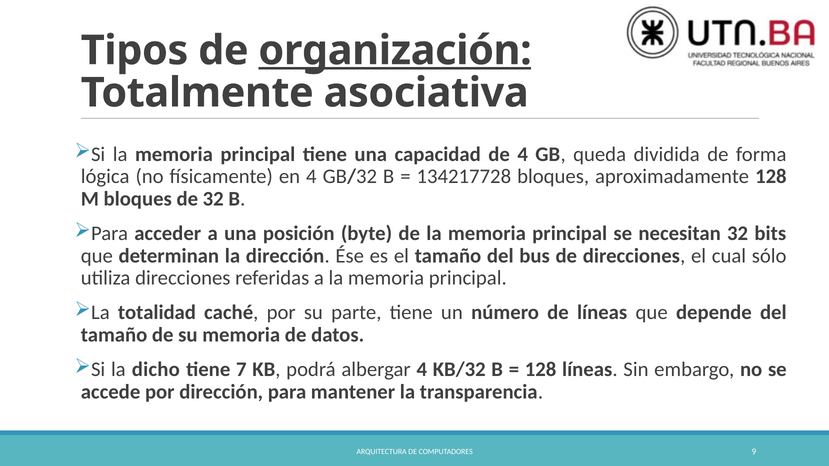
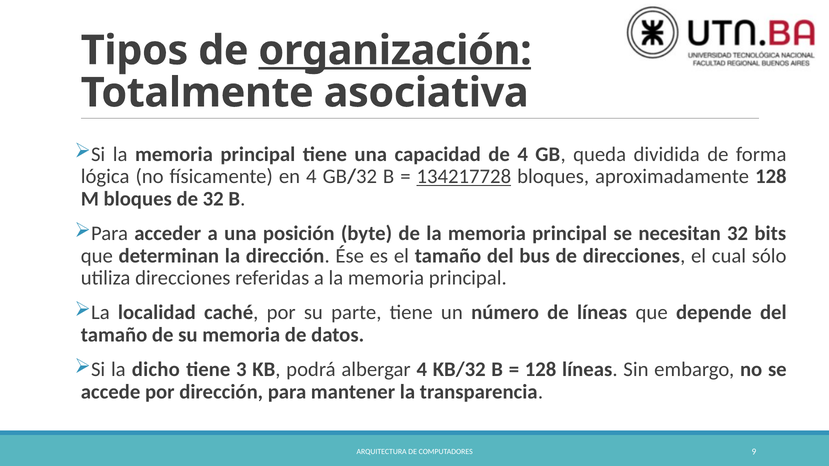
134217728 underline: none -> present
totalidad: totalidad -> localidad
7: 7 -> 3
